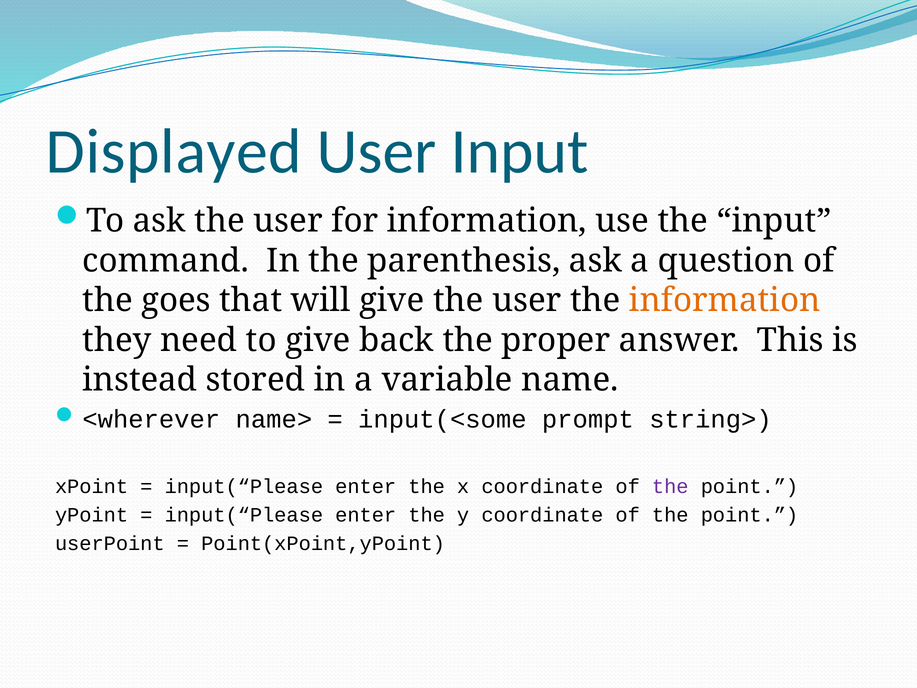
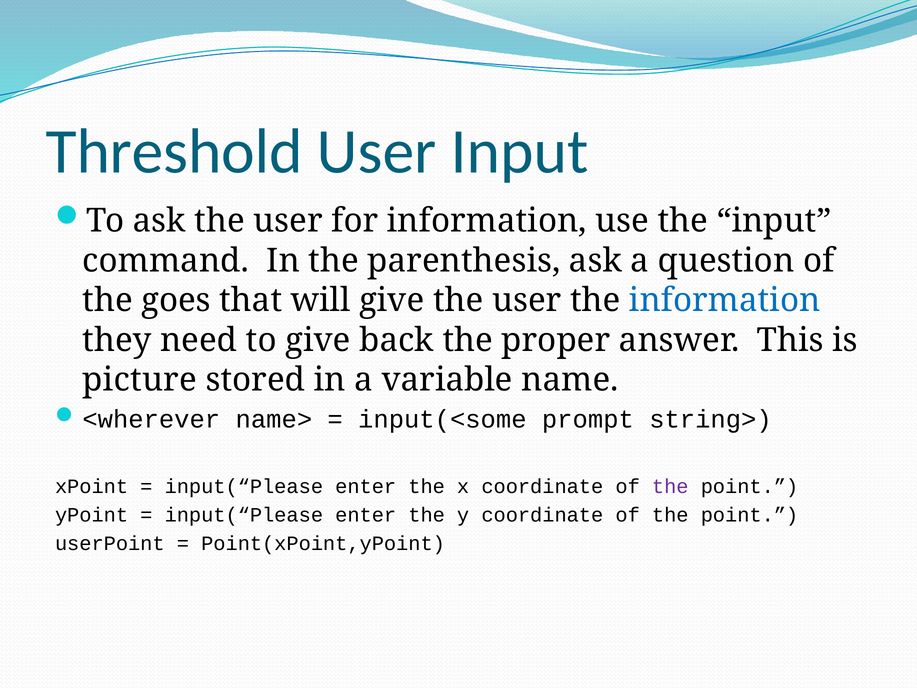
Displayed: Displayed -> Threshold
information at (725, 300) colour: orange -> blue
instead: instead -> picture
